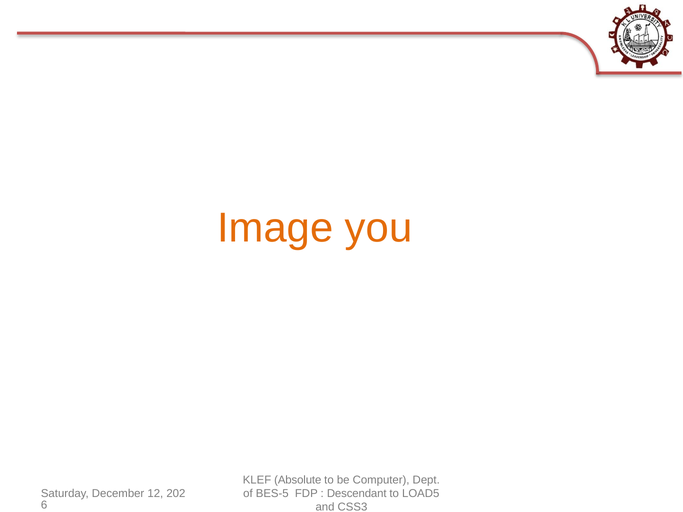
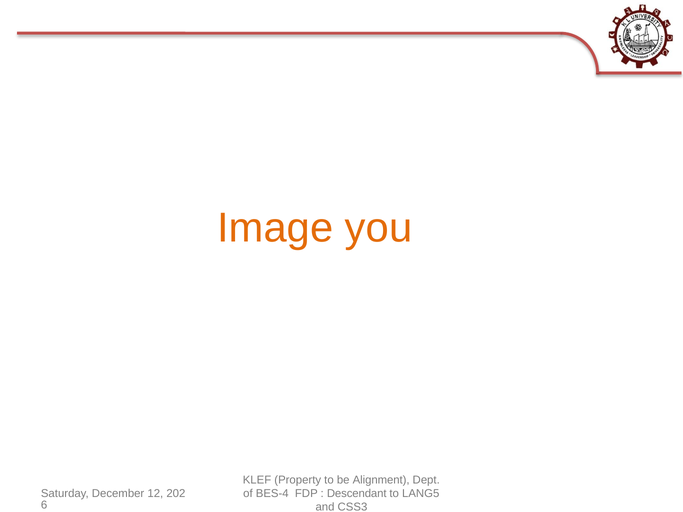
Absolute: Absolute -> Property
Computer: Computer -> Alignment
BES-5: BES-5 -> BES-4
LOAD5: LOAD5 -> LANG5
